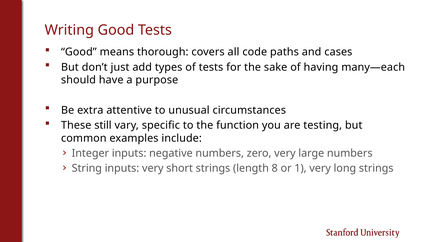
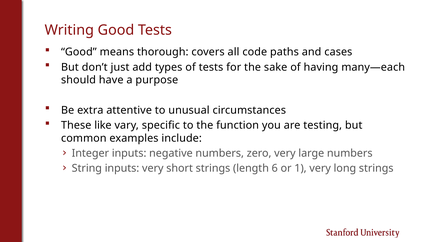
still: still -> like
8: 8 -> 6
